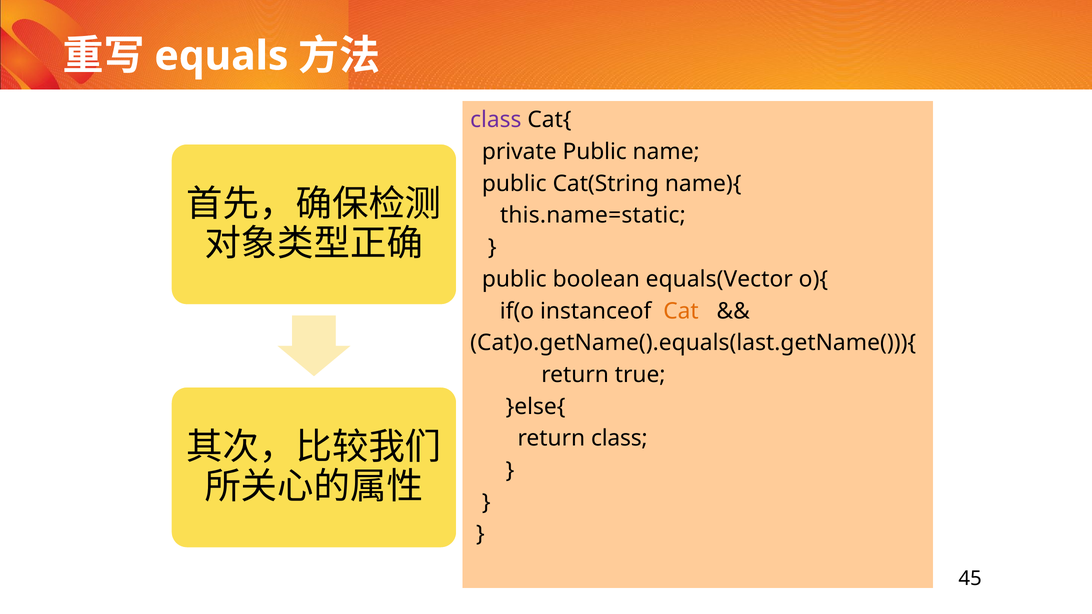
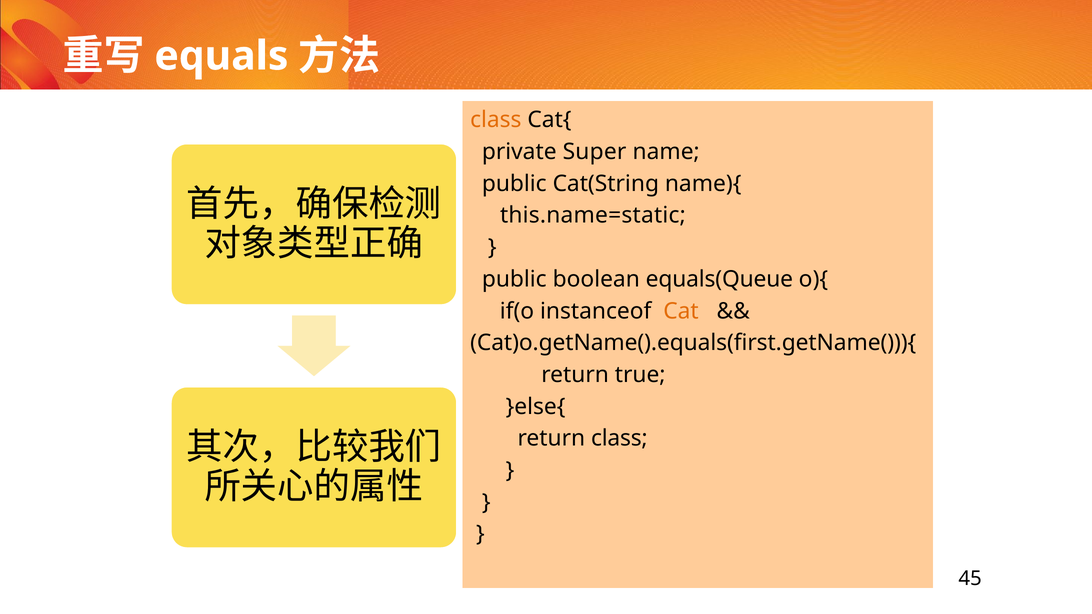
class at (496, 120) colour: purple -> orange
private Public: Public -> Super
equals(Vector: equals(Vector -> equals(Queue
Cat)o.getName().equals(last.getName())){: Cat)o.getName().equals(last.getName())){ -> Cat)o.getName().equals(first.getName())){
